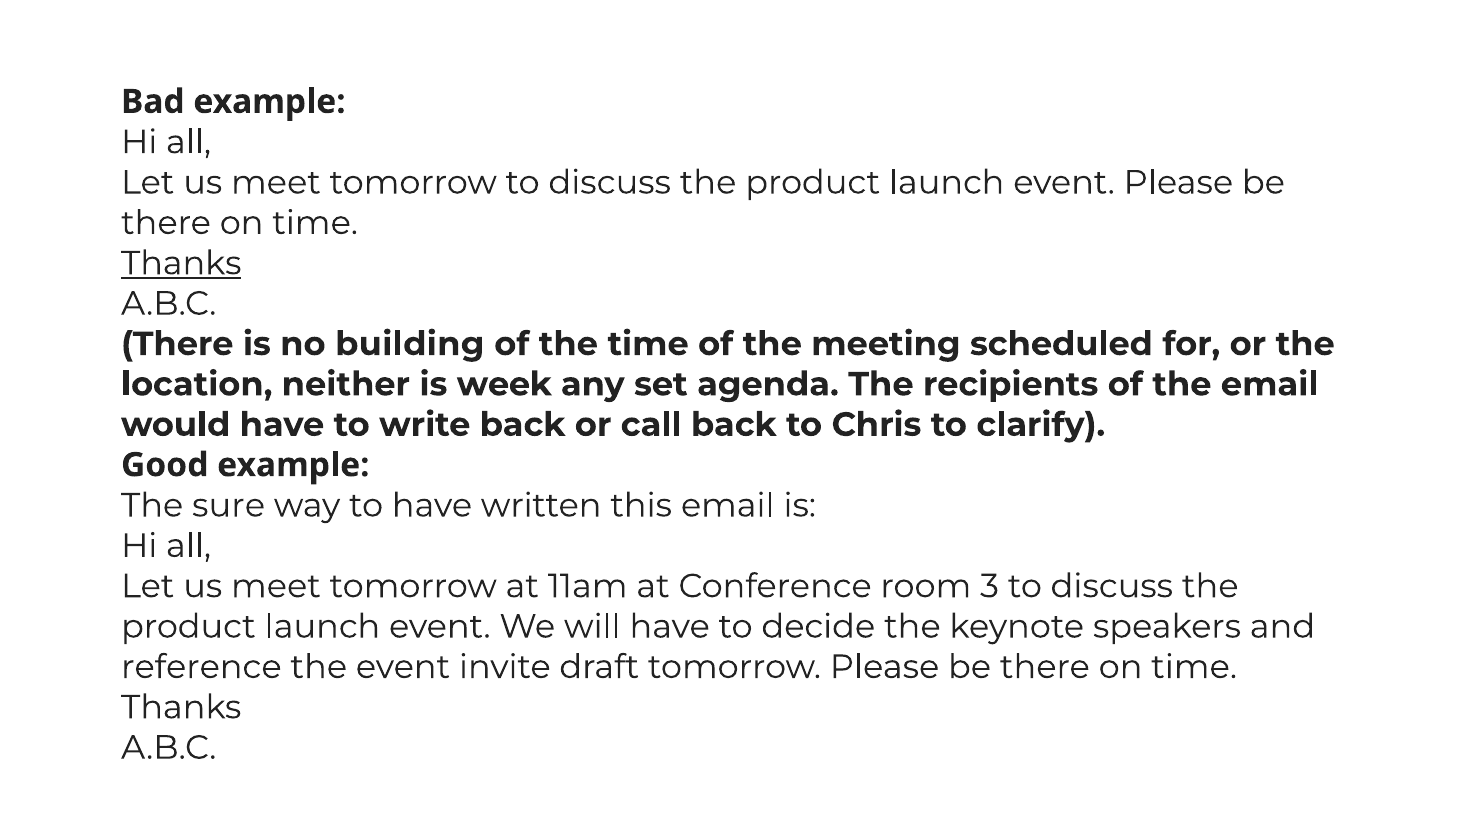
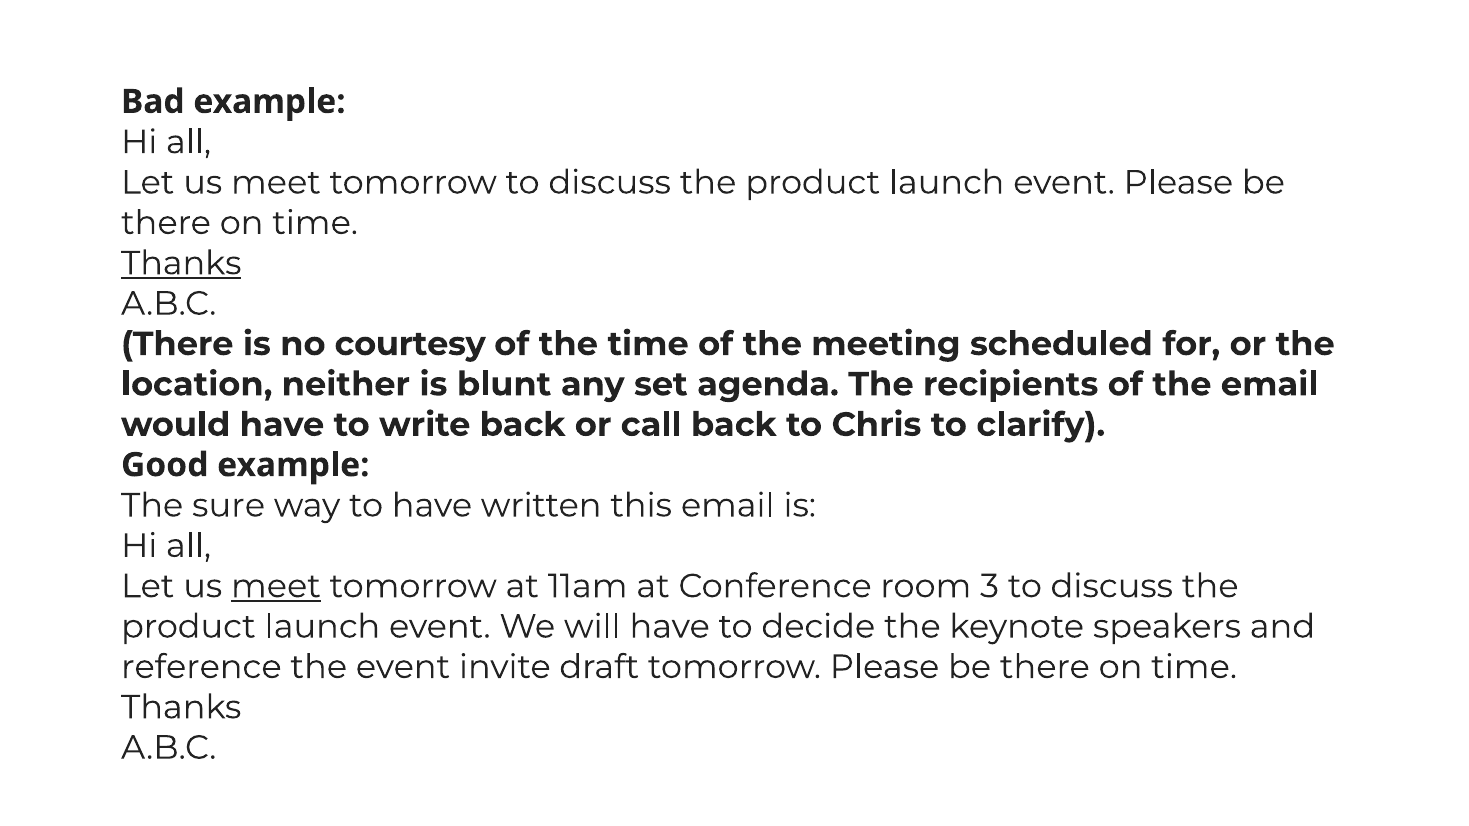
building: building -> courtesy
week: week -> blunt
meet at (276, 586) underline: none -> present
